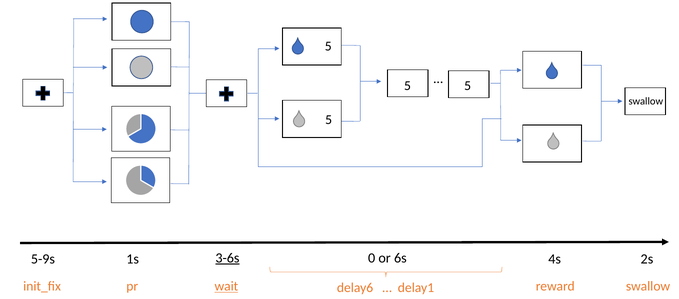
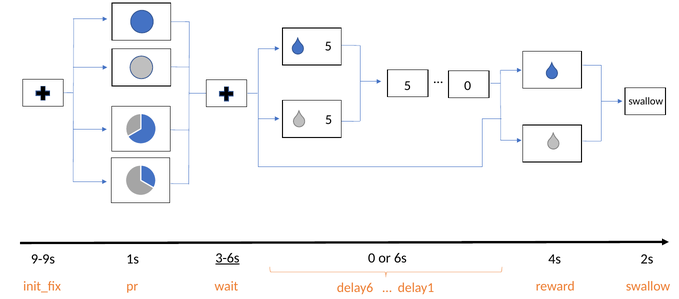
5 at (468, 86): 5 -> 0
5-9s: 5-9s -> 9-9s
wait underline: present -> none
